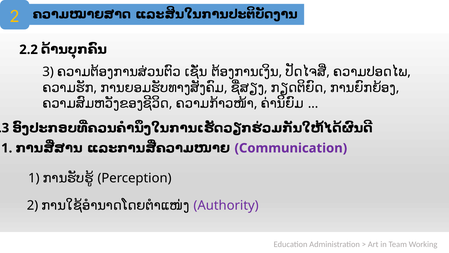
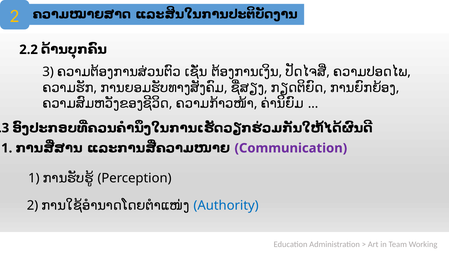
Authority colour: purple -> blue
